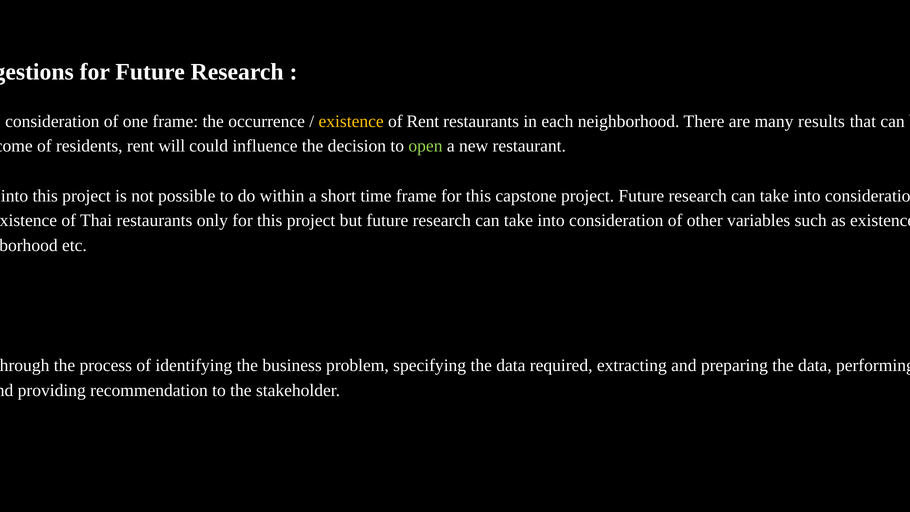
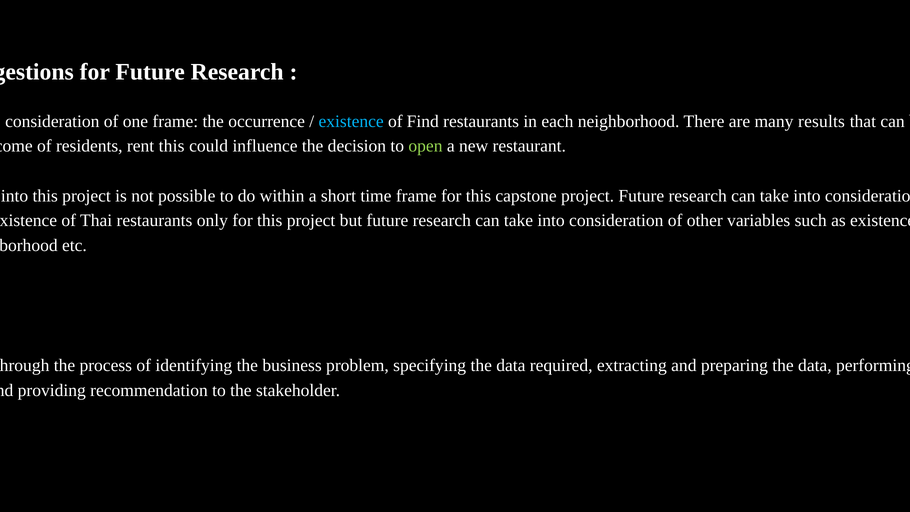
existence at (351, 121) colour: yellow -> light blue
of Rent: Rent -> Find
rent will: will -> this
